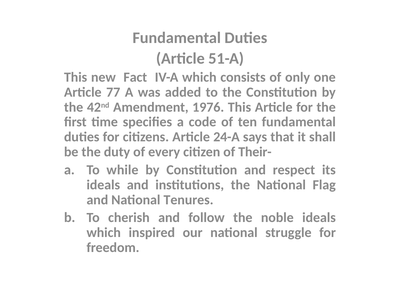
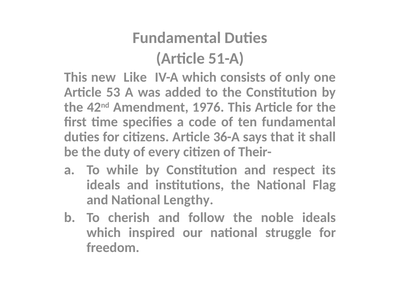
Fact: Fact -> Like
77: 77 -> 53
24-A: 24-A -> 36-A
Tenures: Tenures -> Lengthy
